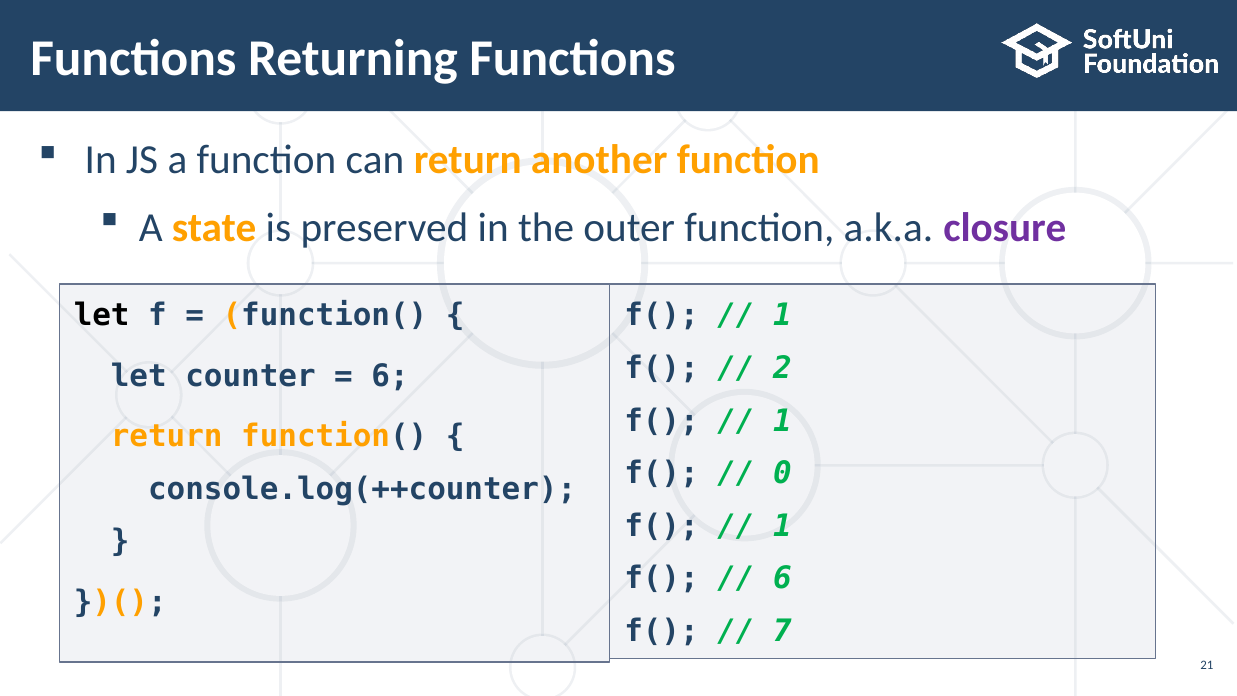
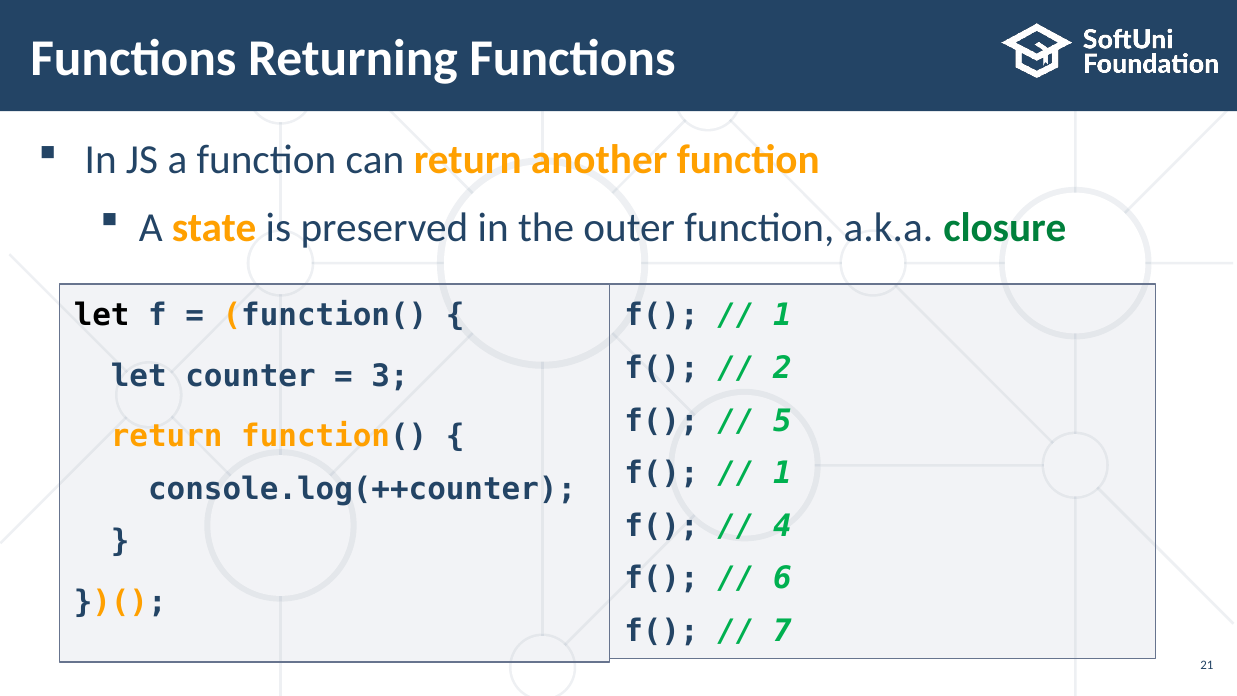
closure colour: purple -> green
6 at (390, 376): 6 -> 3
1 at (782, 421): 1 -> 5
0 at (782, 473): 0 -> 1
1 at (782, 526): 1 -> 4
